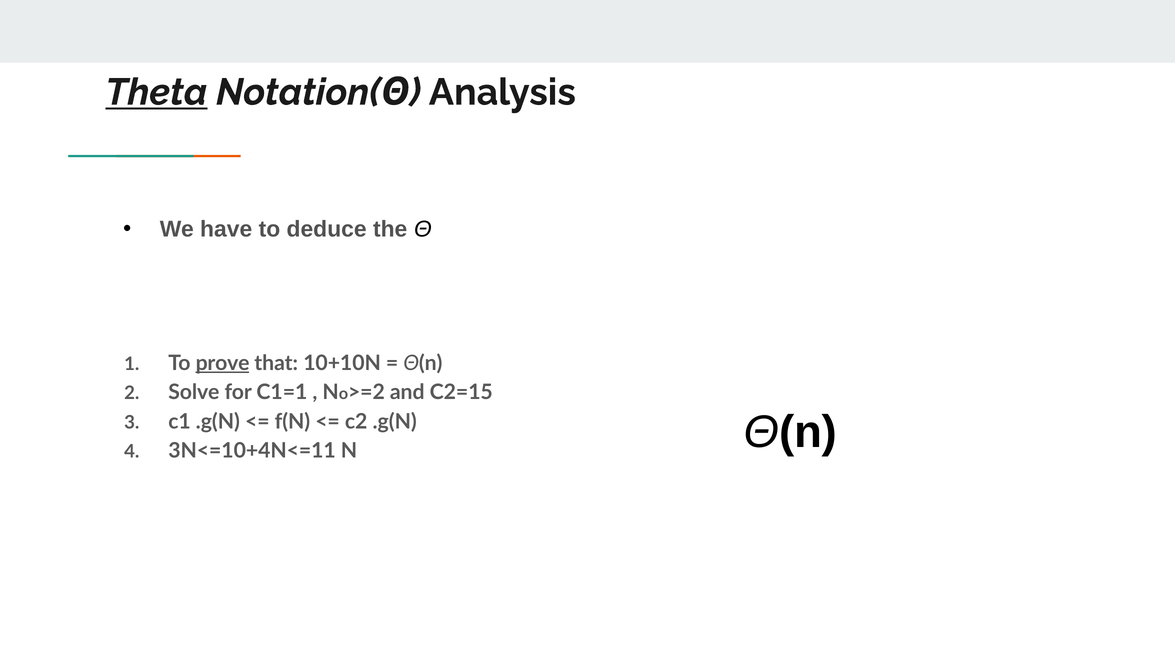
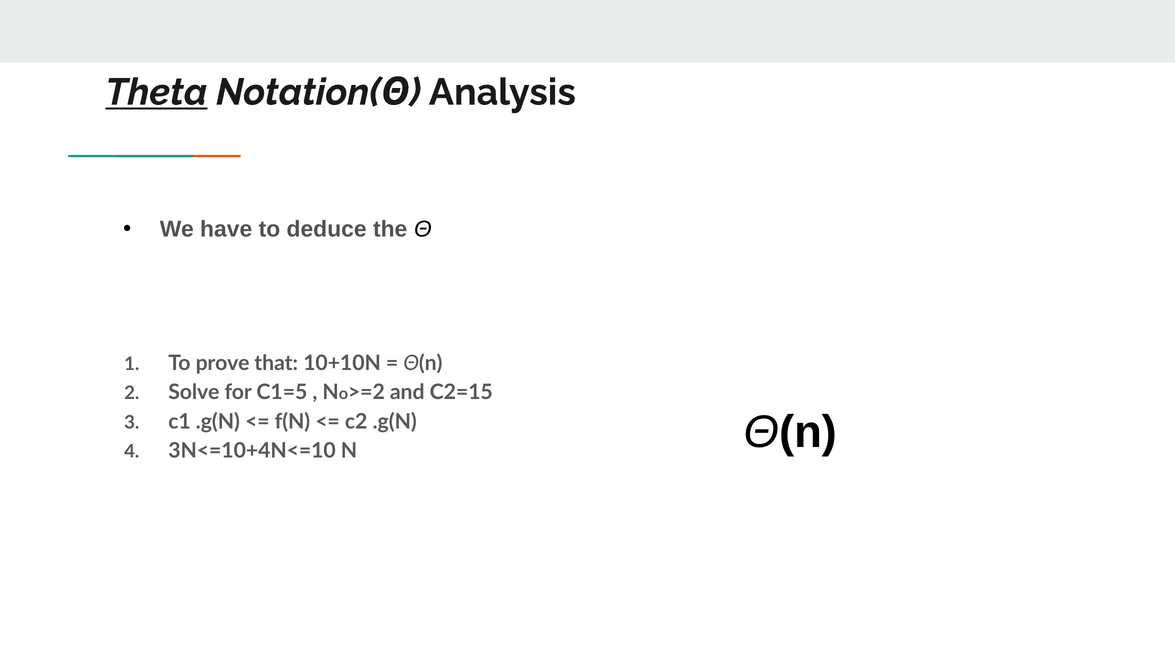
prove underline: present -> none
C1=1: C1=1 -> C1=5
3N<=10+4N<=11: 3N<=10+4N<=11 -> 3N<=10+4N<=10
